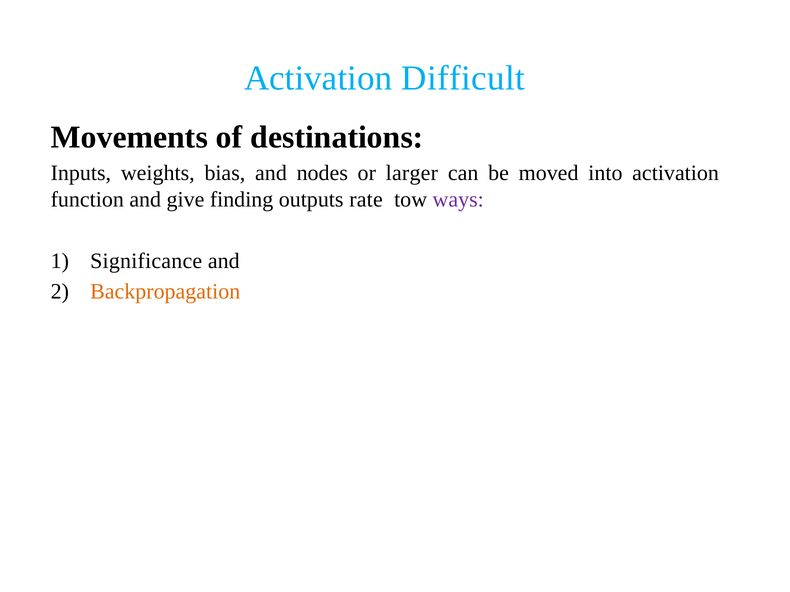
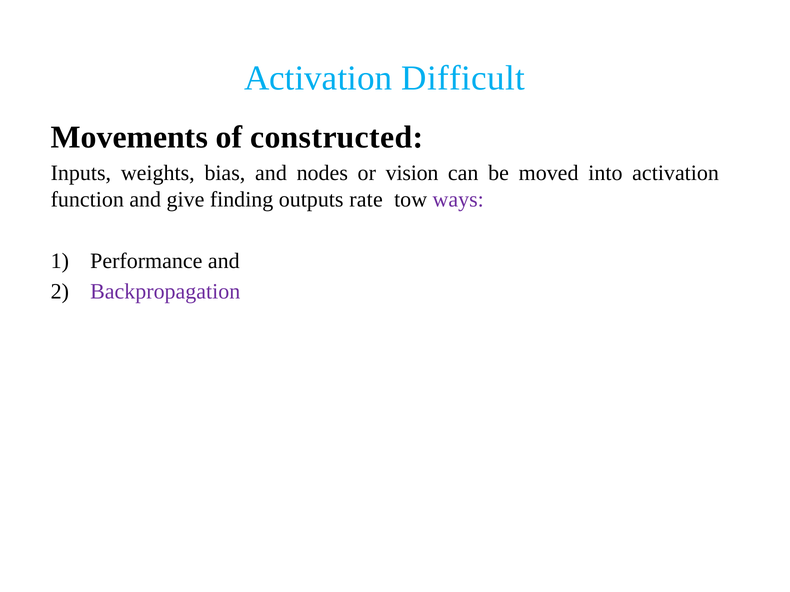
destinations: destinations -> constructed
larger: larger -> vision
Significance: Significance -> Performance
Backpropagation colour: orange -> purple
